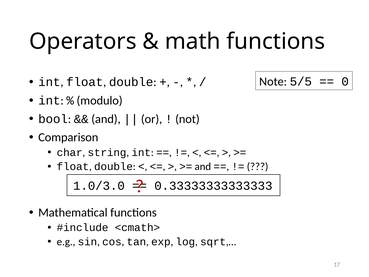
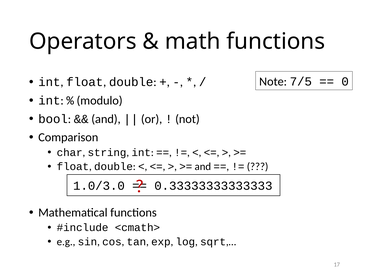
5/5: 5/5 -> 7/5
